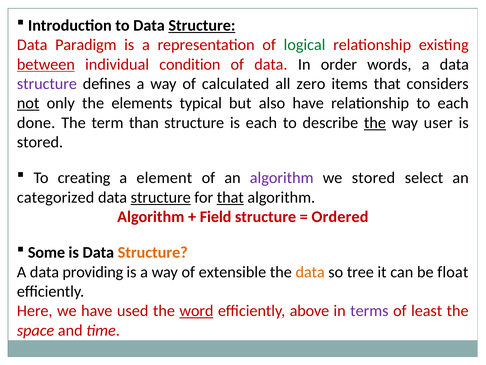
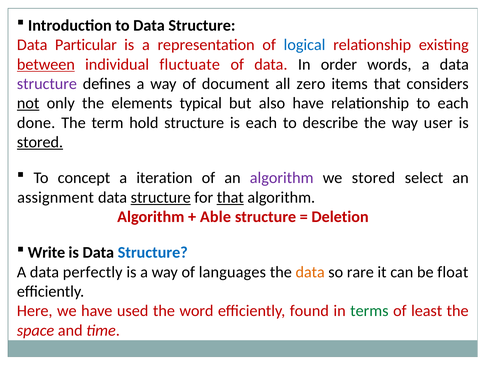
Structure at (202, 25) underline: present -> none
Paradigm: Paradigm -> Particular
logical colour: green -> blue
condition: condition -> fluctuate
calculated: calculated -> document
than: than -> hold
the at (375, 123) underline: present -> none
stored at (40, 142) underline: none -> present
creating: creating -> concept
element: element -> iteration
categorized: categorized -> assignment
Field: Field -> Able
Ordered: Ordered -> Deletion
Some: Some -> Write
Structure at (153, 252) colour: orange -> blue
providing: providing -> perfectly
extensible: extensible -> languages
tree: tree -> rare
word underline: present -> none
above: above -> found
terms colour: purple -> green
